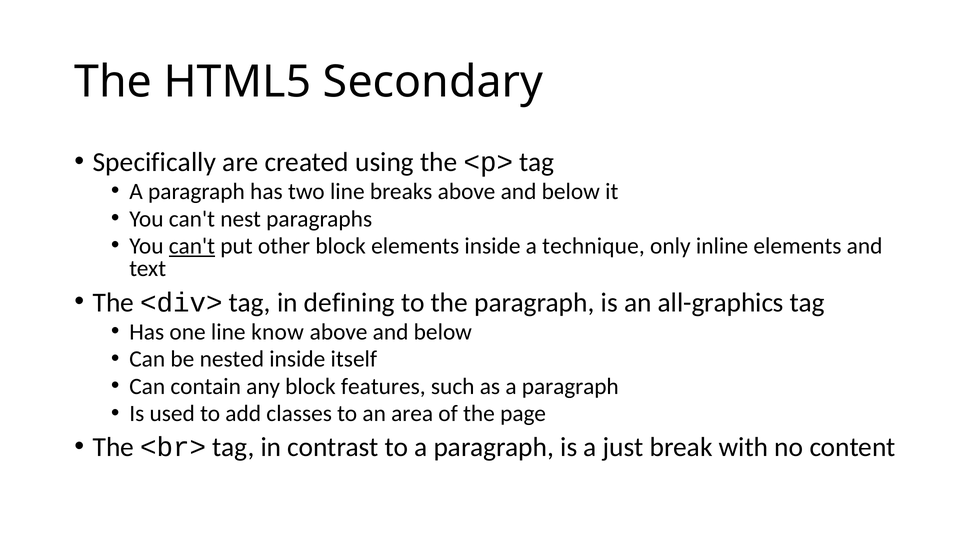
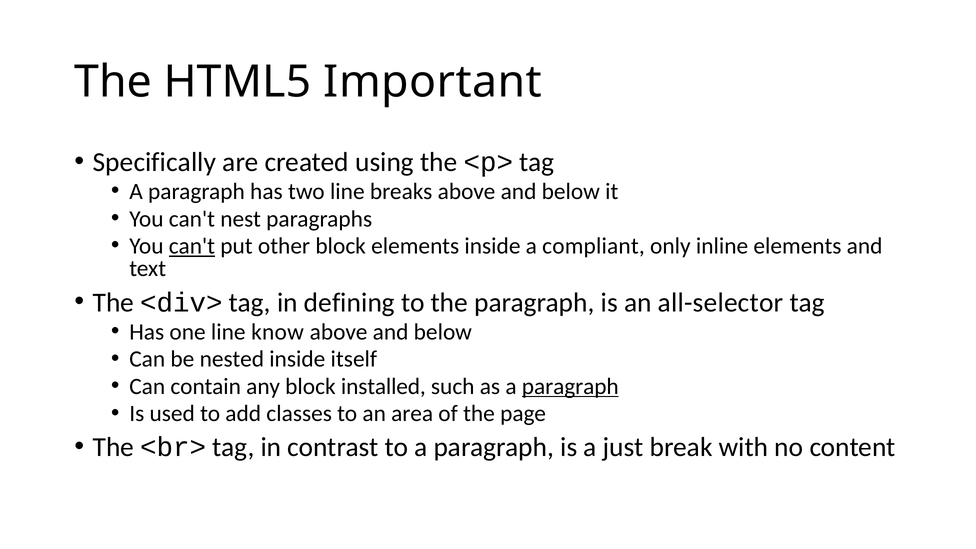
Secondary: Secondary -> Important
technique: technique -> compliant
all-graphics: all-graphics -> all-selector
features: features -> installed
paragraph at (570, 386) underline: none -> present
